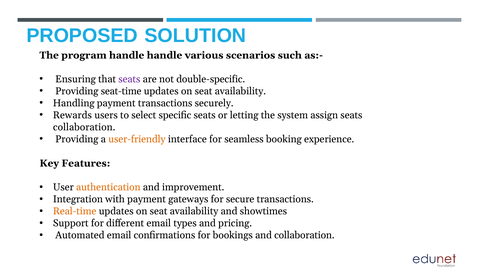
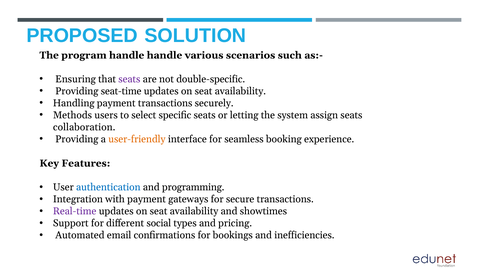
Rewards: Rewards -> Methods
authentication colour: orange -> blue
improvement: improvement -> programming
Real-time colour: orange -> purple
different email: email -> social
and collaboration: collaboration -> inefficiencies
